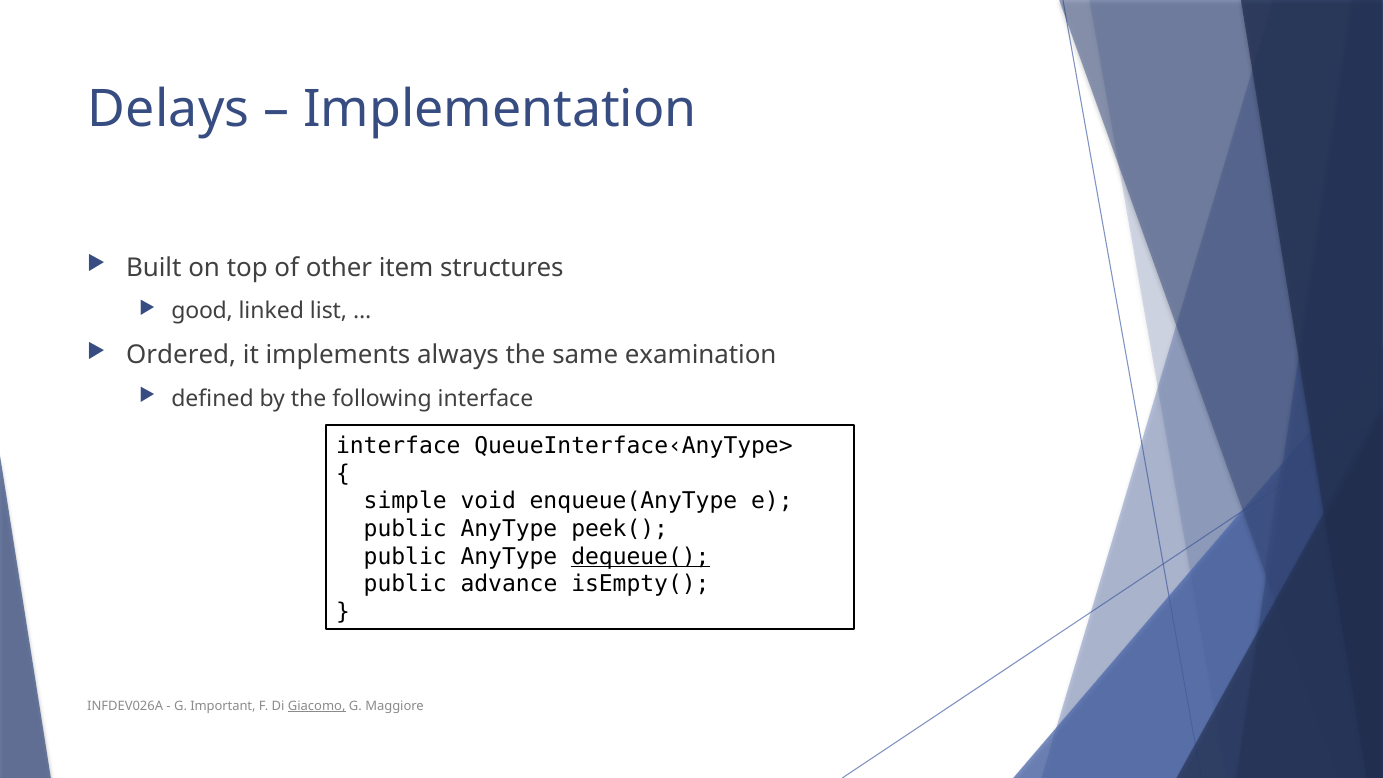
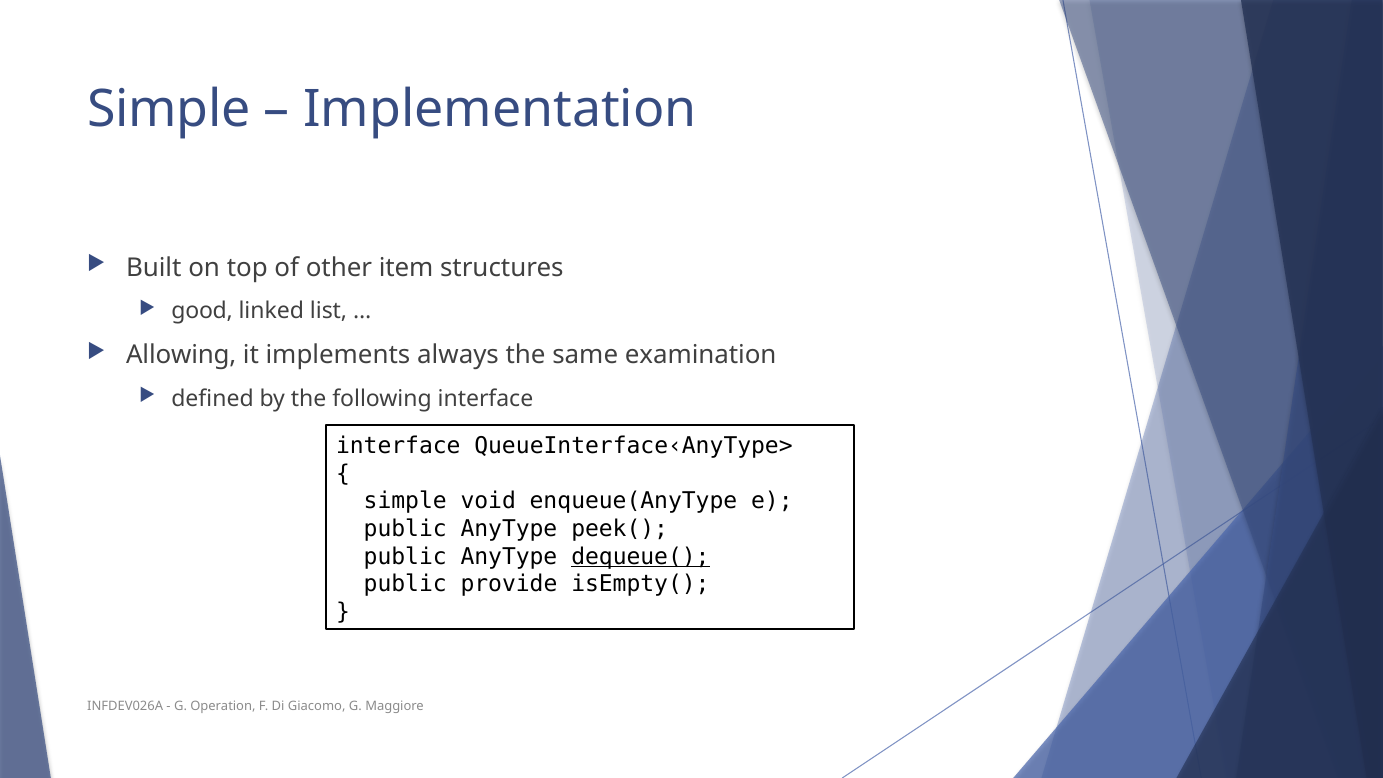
Delays at (169, 109): Delays -> Simple
Ordered: Ordered -> Allowing
advance: advance -> provide
Important: Important -> Operation
Giacomo underline: present -> none
